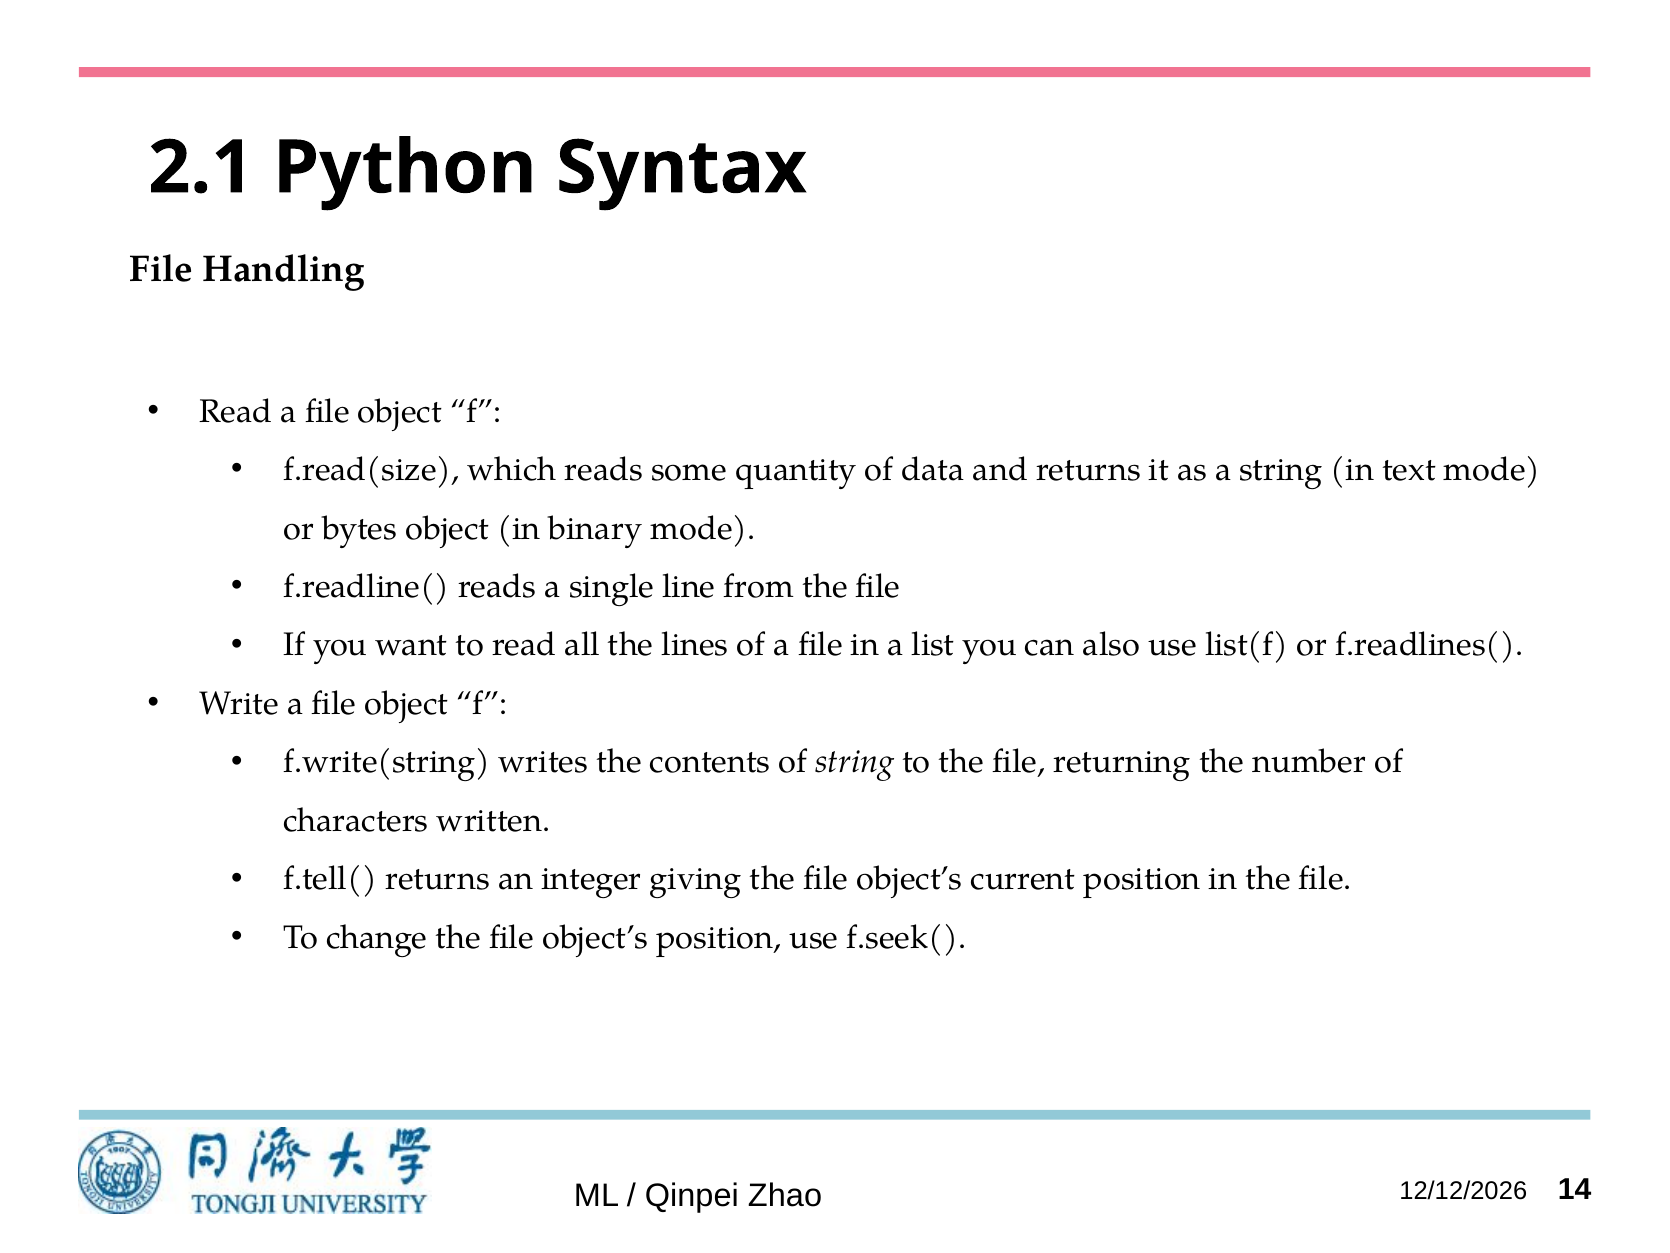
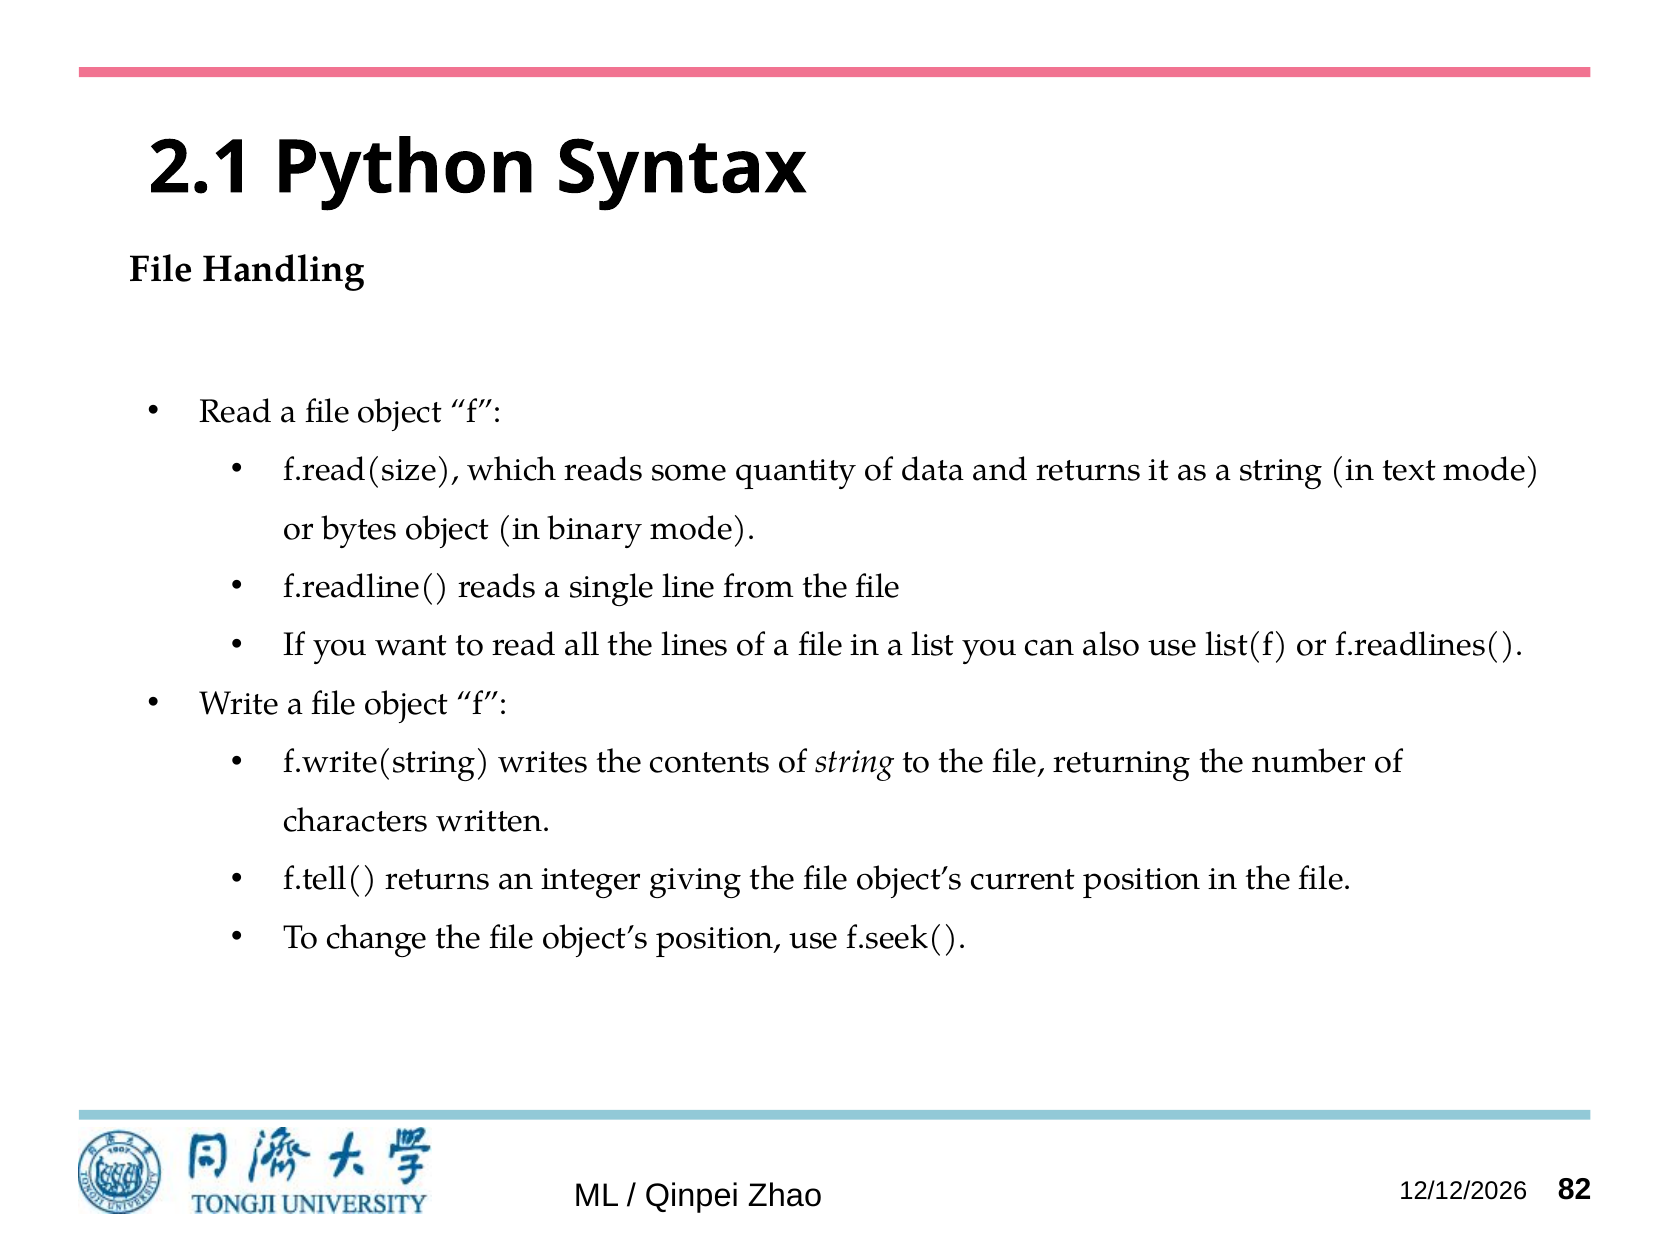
14: 14 -> 82
